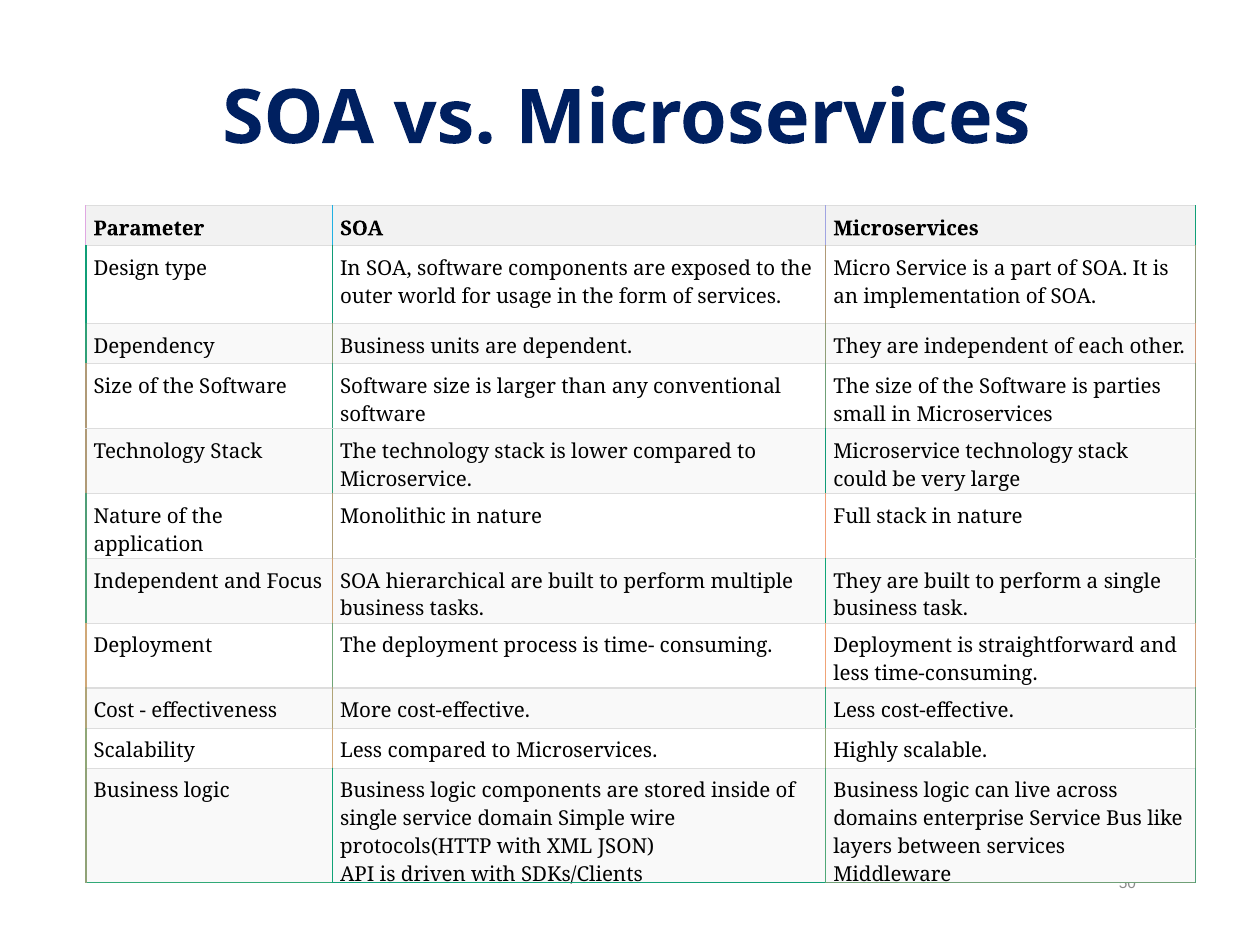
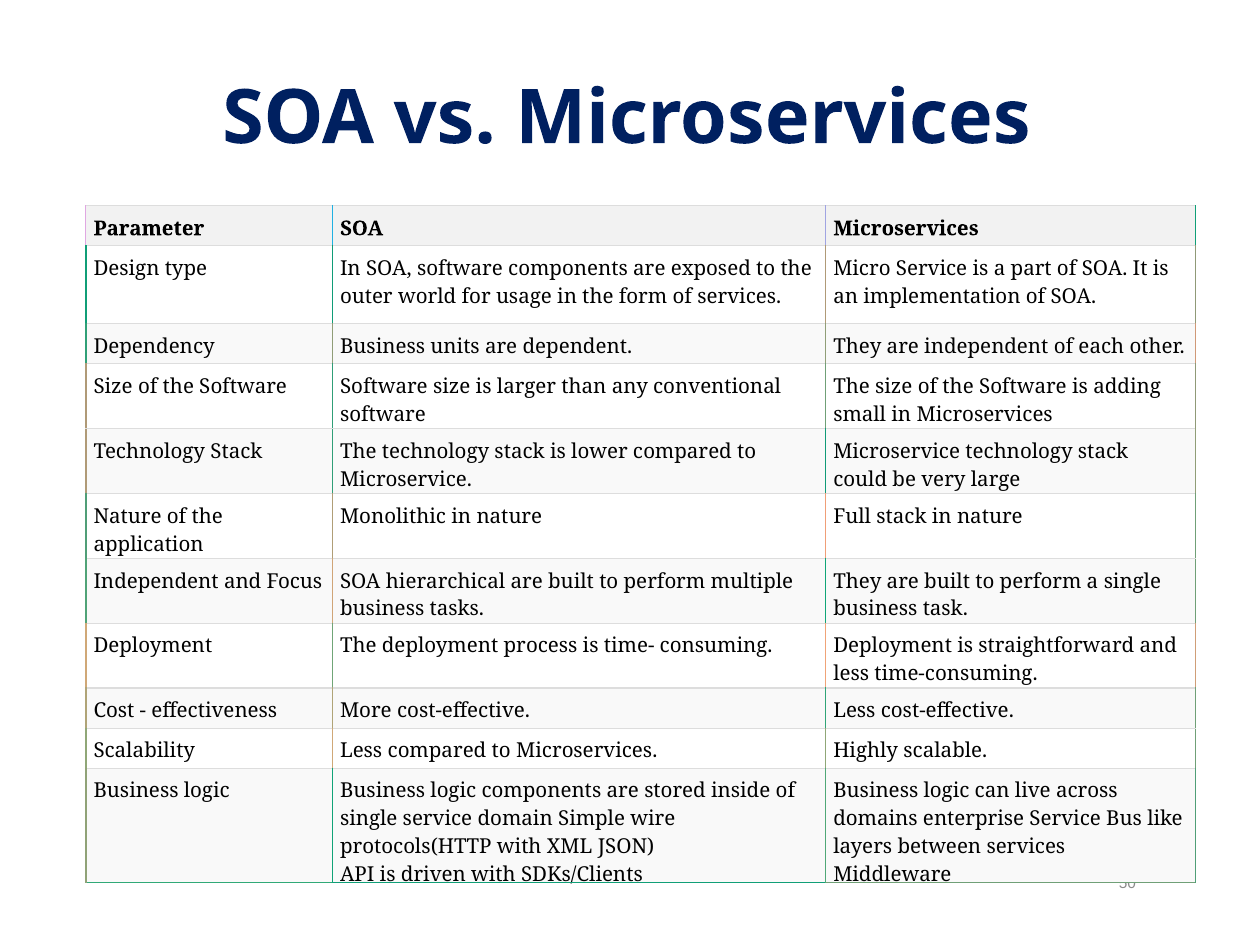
parties: parties -> adding
